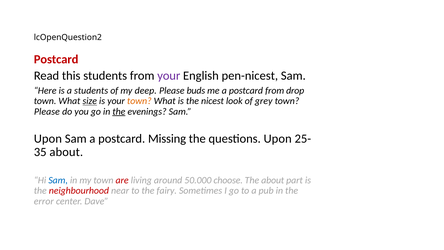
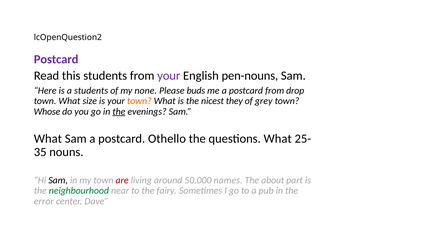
Postcard at (56, 59) colour: red -> purple
pen-nicest: pen-nicest -> pen-nouns
deep: deep -> none
size underline: present -> none
look: look -> they
Please at (47, 111): Please -> Whose
Upon at (48, 138): Upon -> What
Missing: Missing -> Othello
questions Upon: Upon -> What
about at (66, 152): about -> nouns
Sam at (58, 180) colour: blue -> black
choose: choose -> names
neighbourhood colour: red -> green
